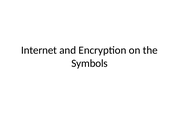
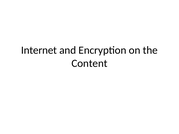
Symbols: Symbols -> Content
